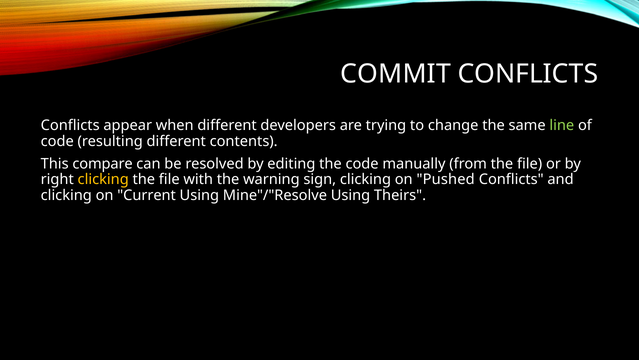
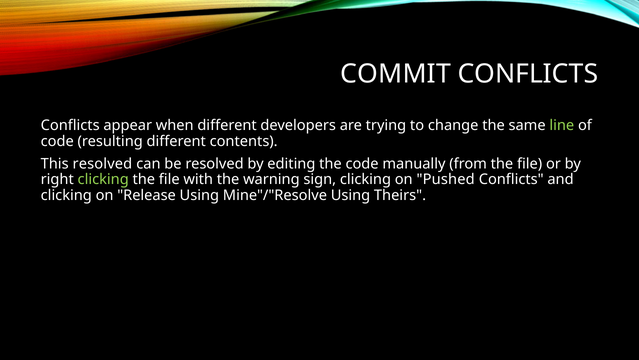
This compare: compare -> resolved
clicking at (103, 179) colour: yellow -> light green
Current: Current -> Release
